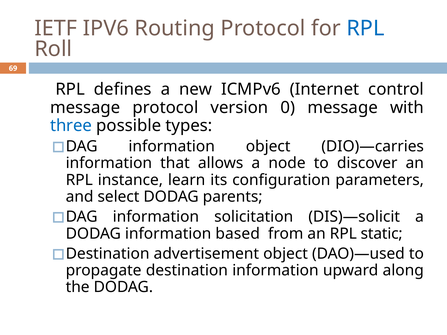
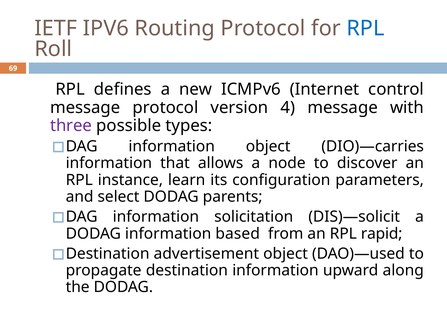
0: 0 -> 4
three colour: blue -> purple
static: static -> rapid
